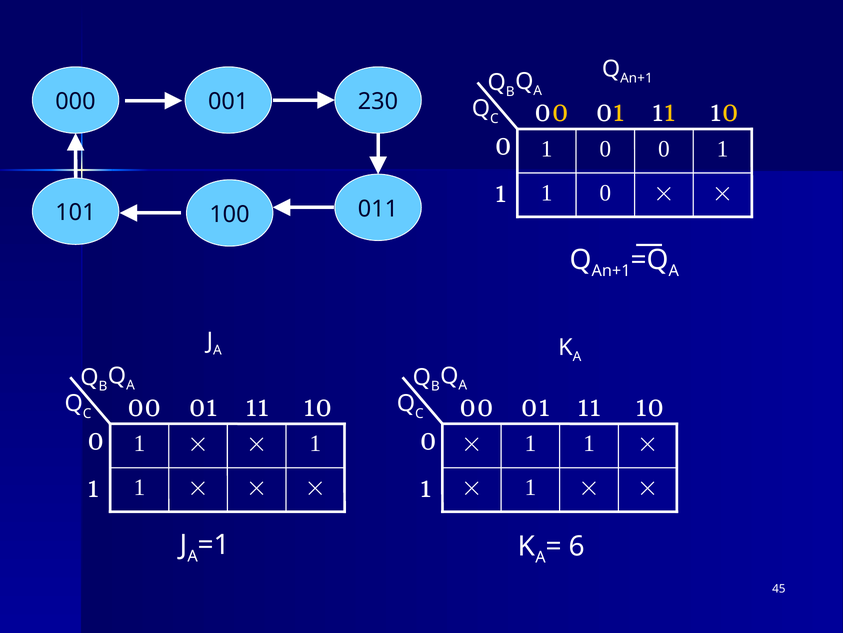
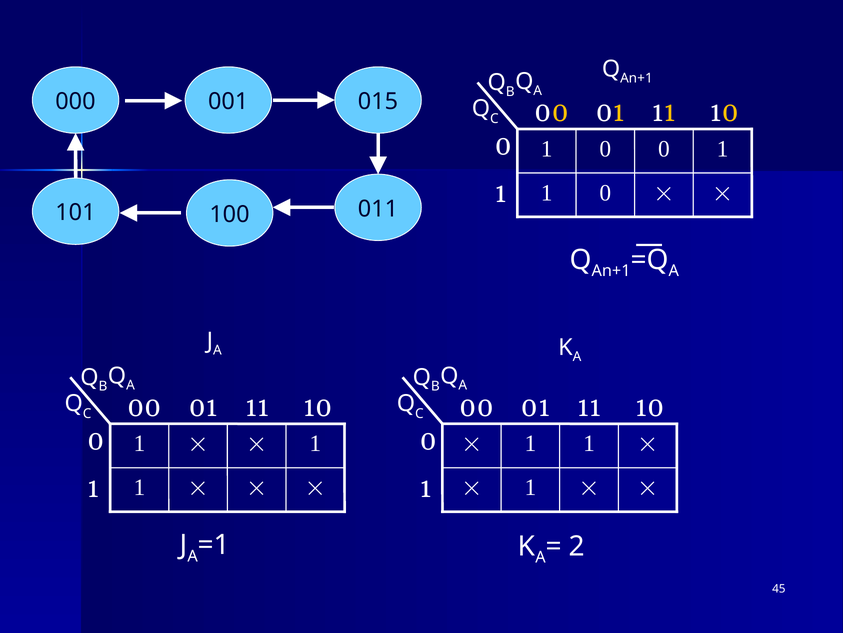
230: 230 -> 015
6: 6 -> 2
